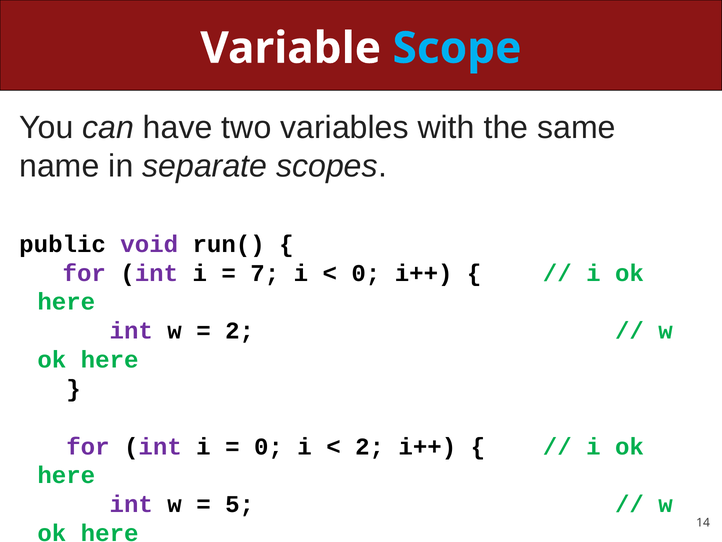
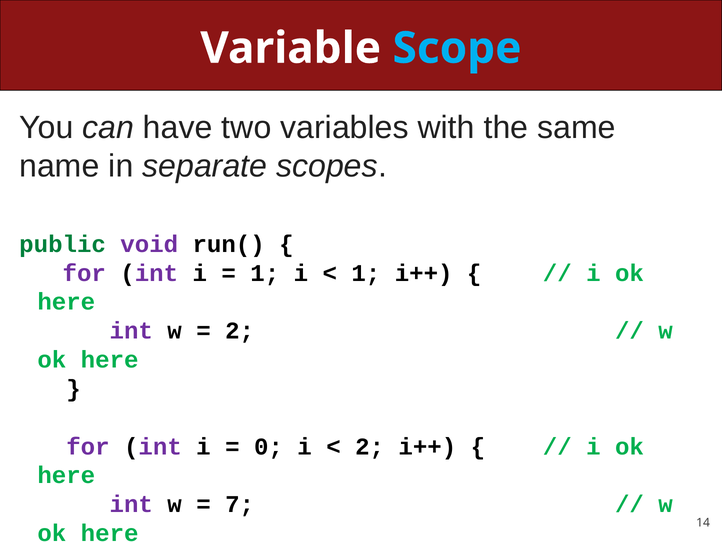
public colour: black -> green
7 at (265, 273): 7 -> 1
0 at (366, 273): 0 -> 1
5: 5 -> 7
